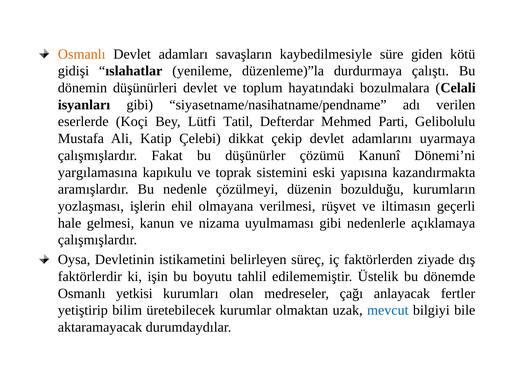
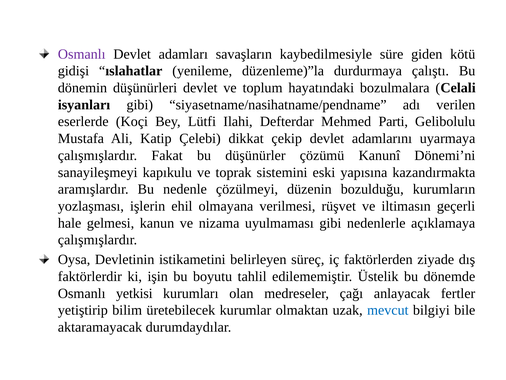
Osmanlı at (82, 54) colour: orange -> purple
Tatil: Tatil -> Ilahi
yargılamasına: yargılamasına -> sanayileşmeyi
